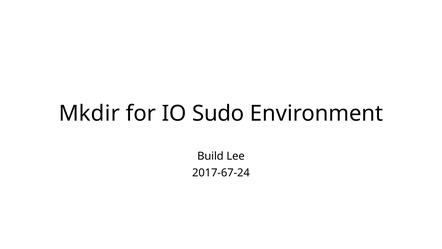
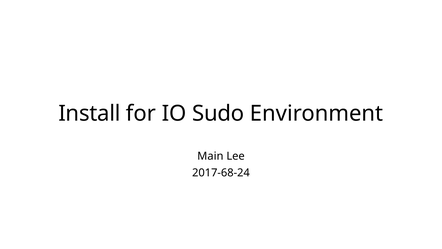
Mkdir: Mkdir -> Install
Build: Build -> Main
2017-67-24: 2017-67-24 -> 2017-68-24
